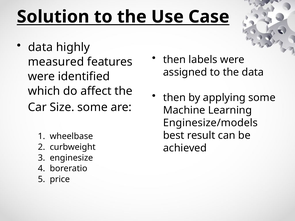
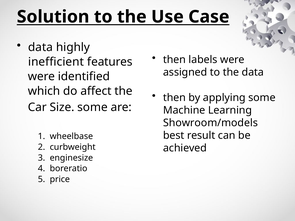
measured: measured -> inefficient
Enginesize/models: Enginesize/models -> Showroom/models
